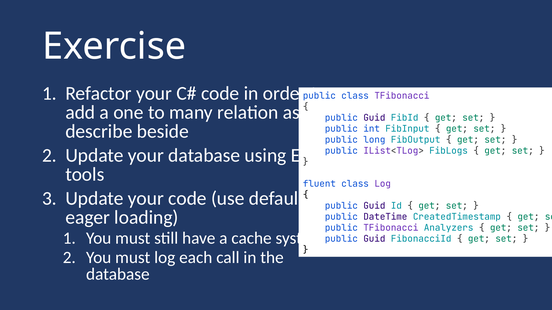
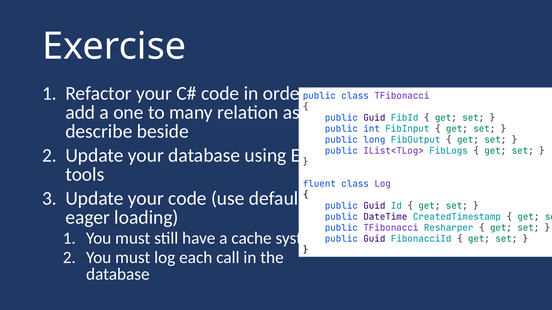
Analyzers: Analyzers -> Resharper
